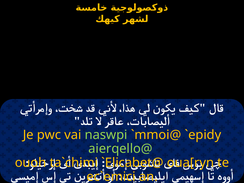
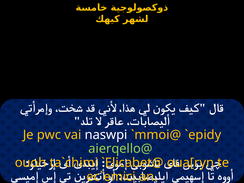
naswpi colour: light green -> white
